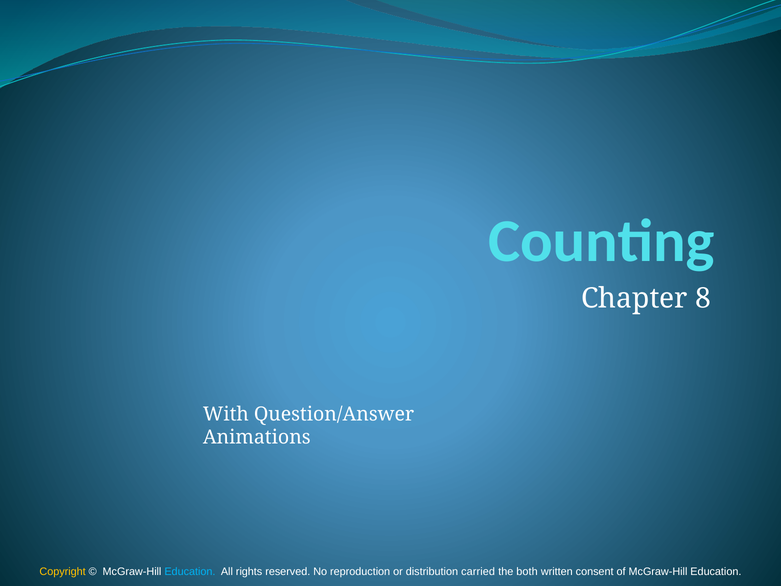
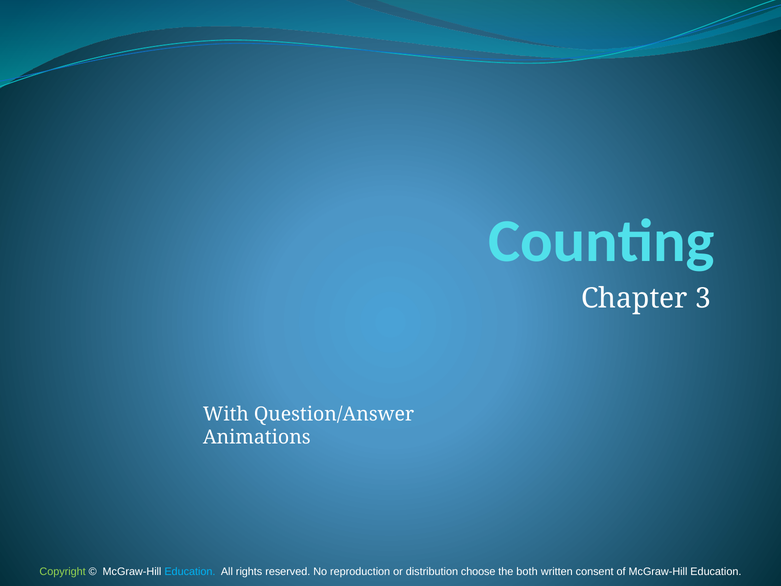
8: 8 -> 3
Copyright colour: yellow -> light green
carried: carried -> choose
